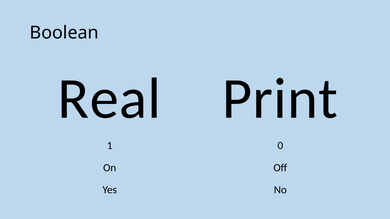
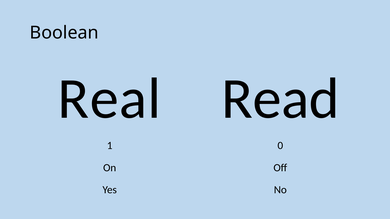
Print: Print -> Read
